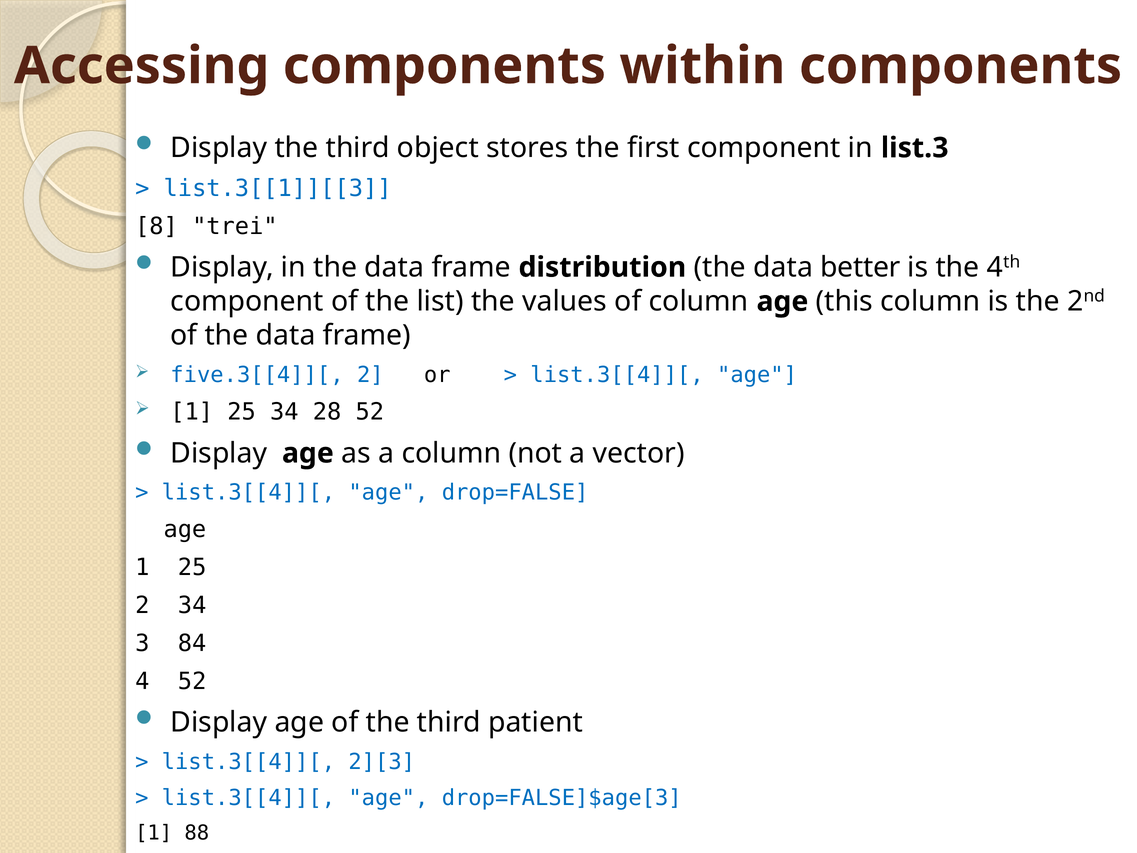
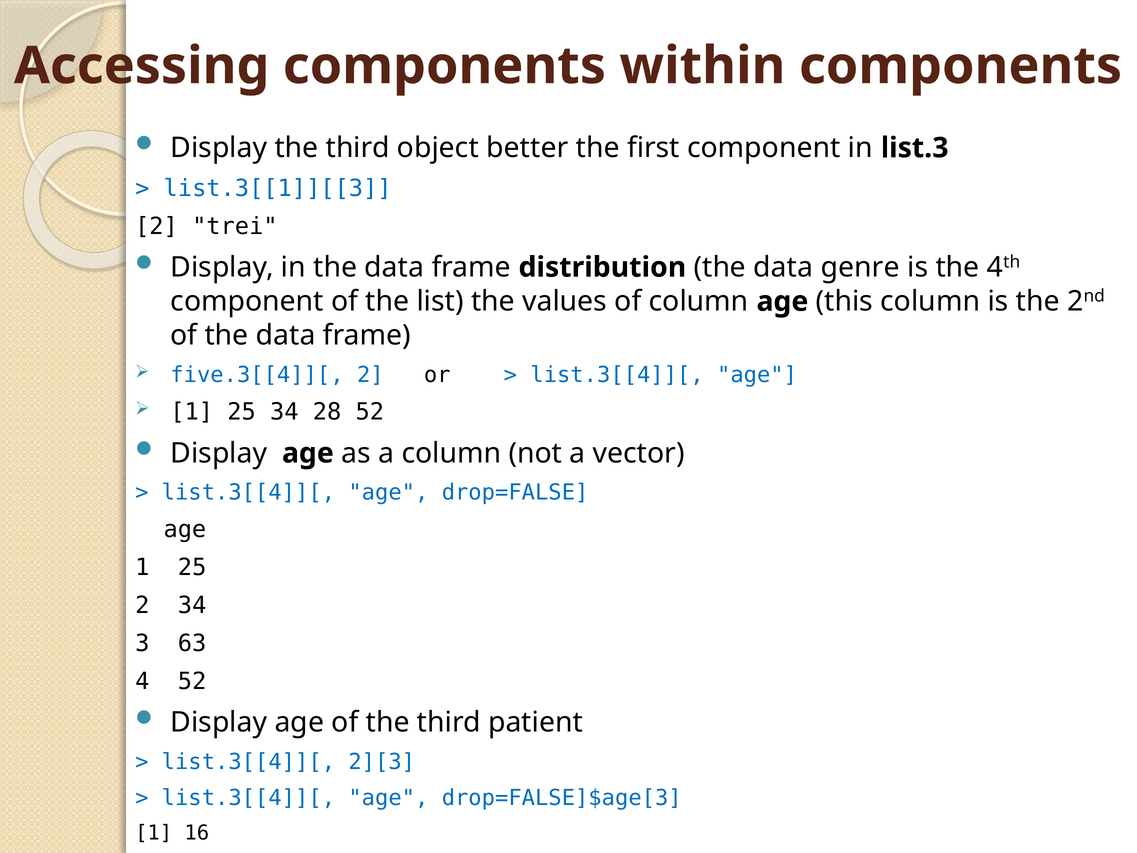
stores: stores -> better
8 at (156, 226): 8 -> 2
better: better -> genre
84: 84 -> 63
88: 88 -> 16
